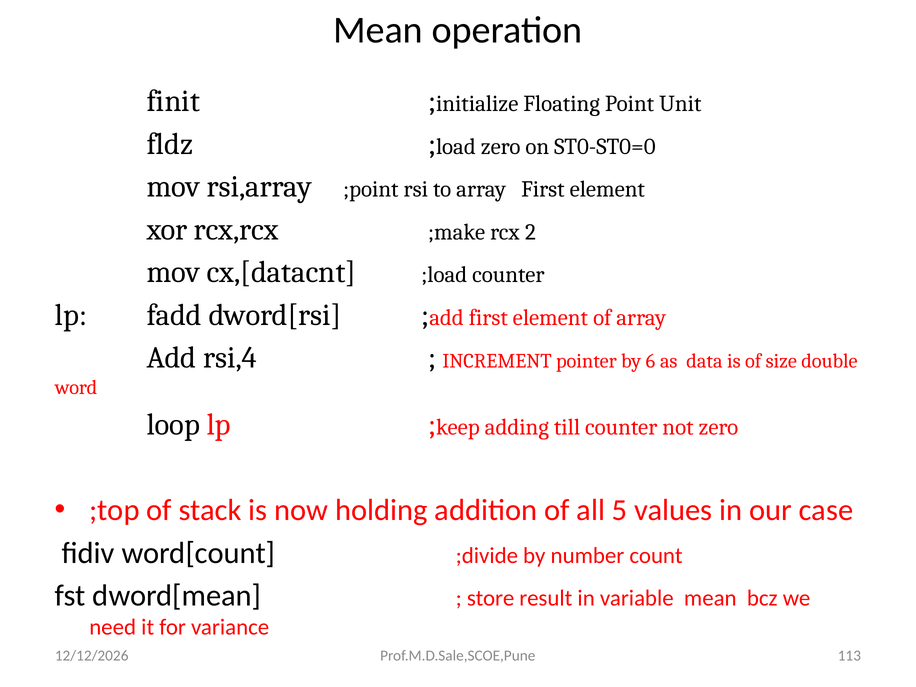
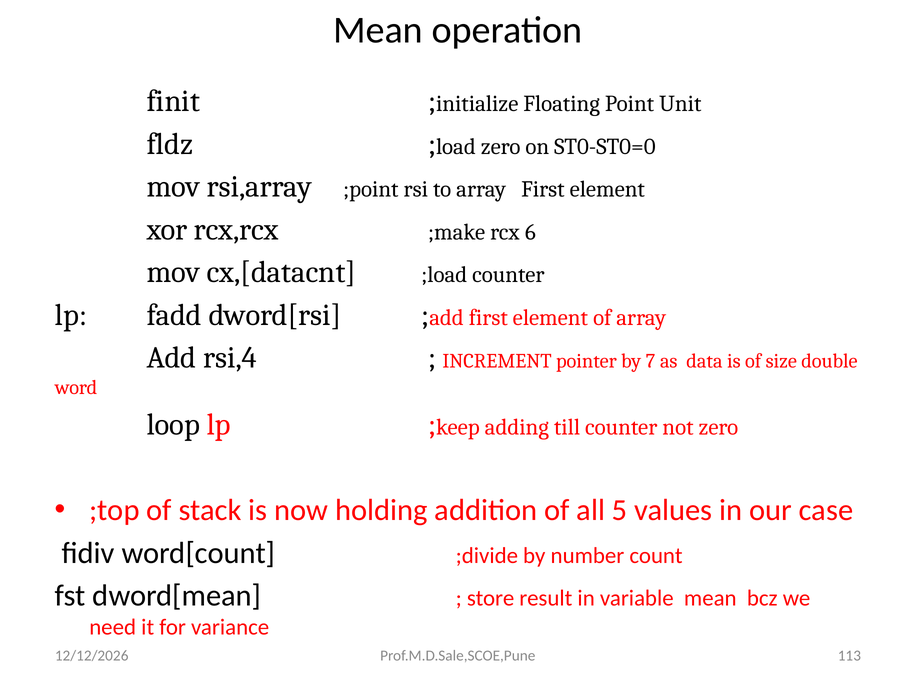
2: 2 -> 6
6: 6 -> 7
